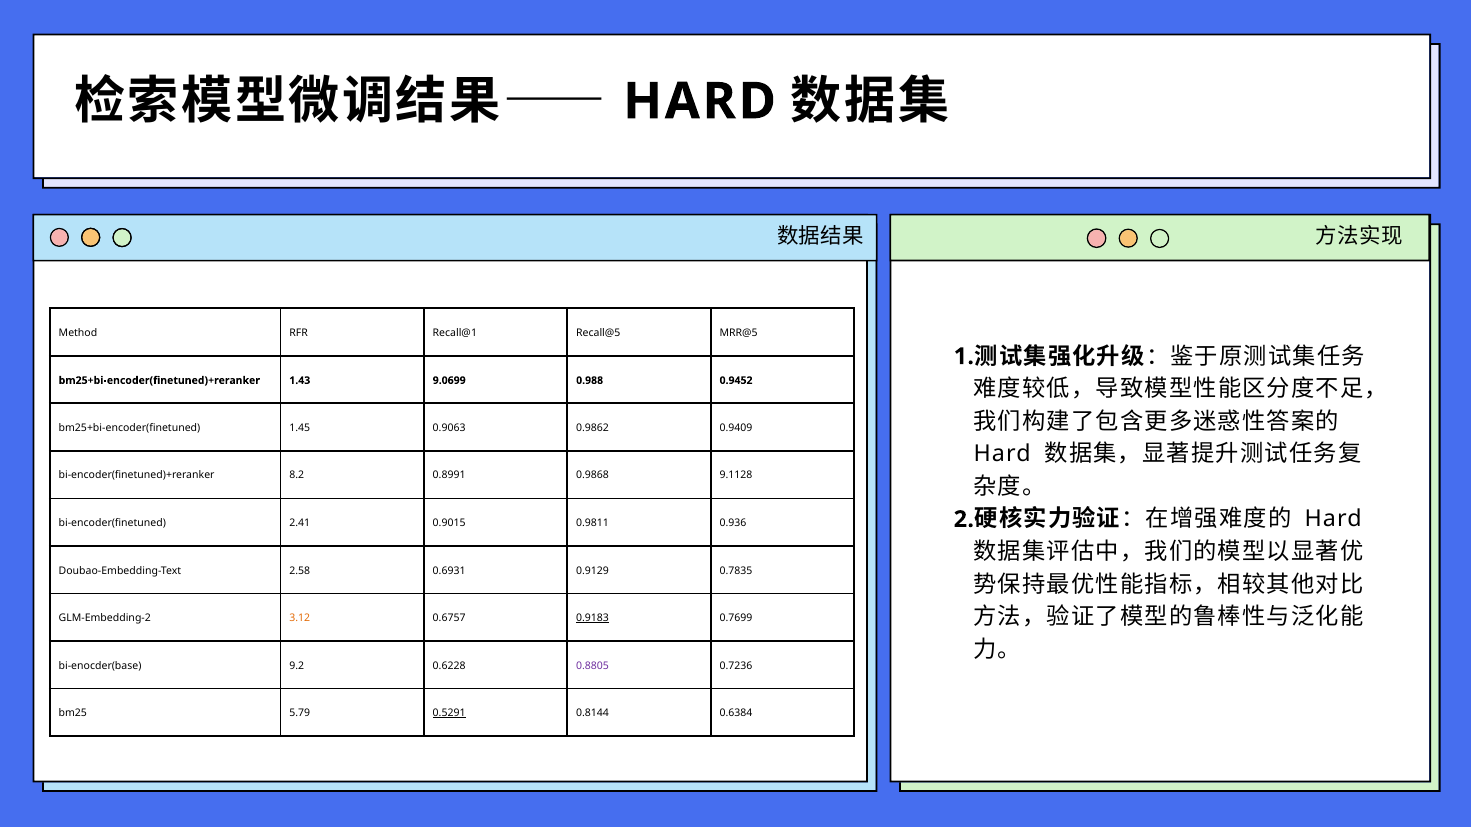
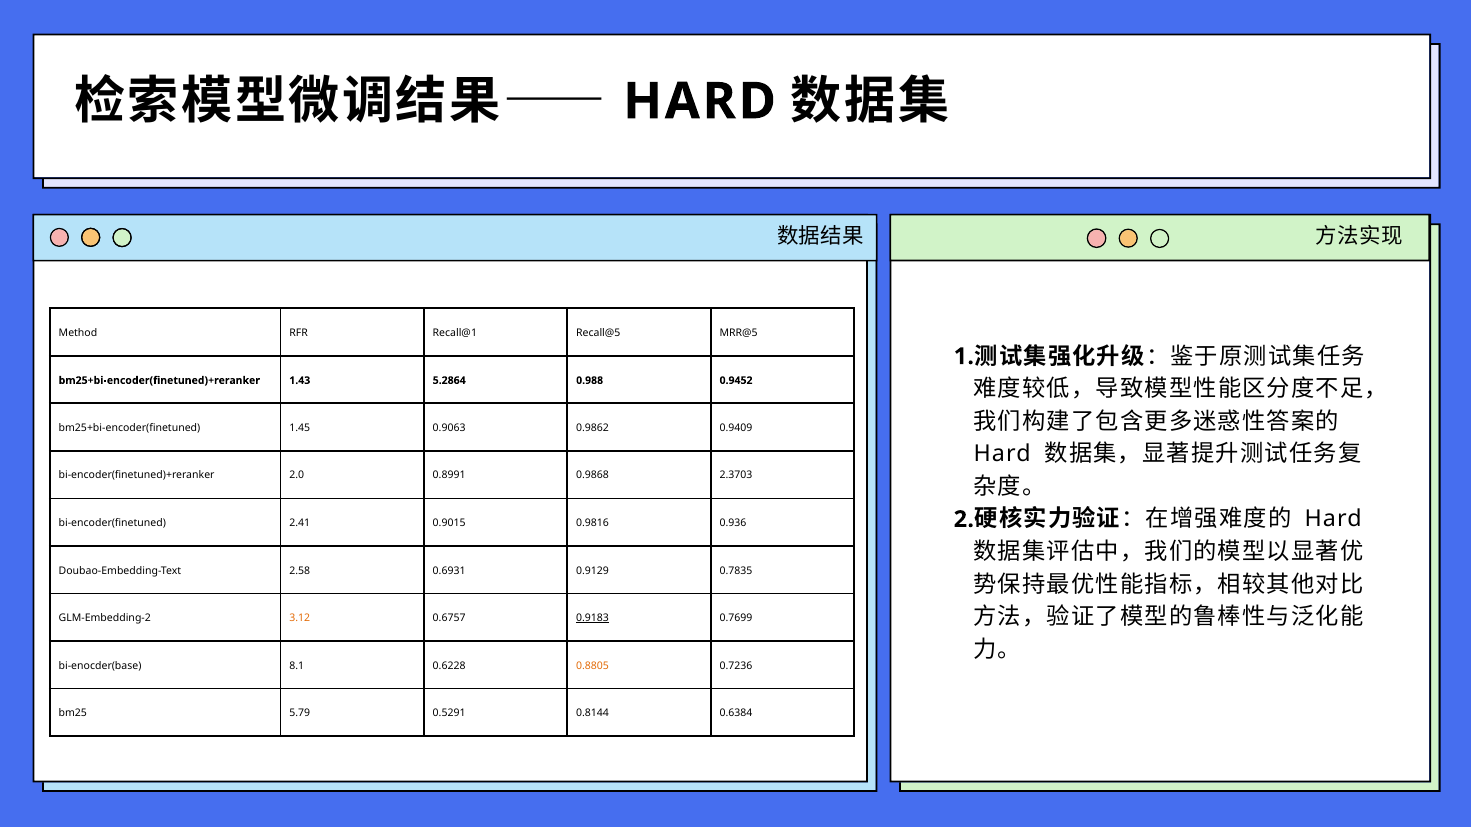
9.0699: 9.0699 -> 5.2864
8.2: 8.2 -> 2.0
9.1128: 9.1128 -> 2.3703
0.9811: 0.9811 -> 0.9816
9.2: 9.2 -> 8.1
0.8805 colour: purple -> orange
0.5291 underline: present -> none
